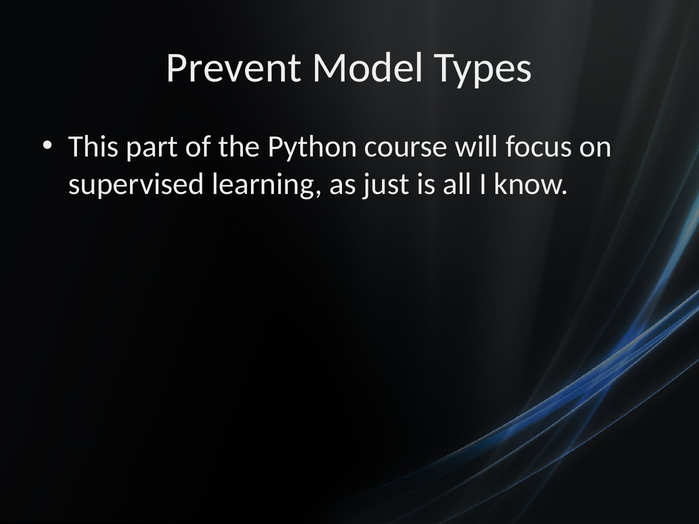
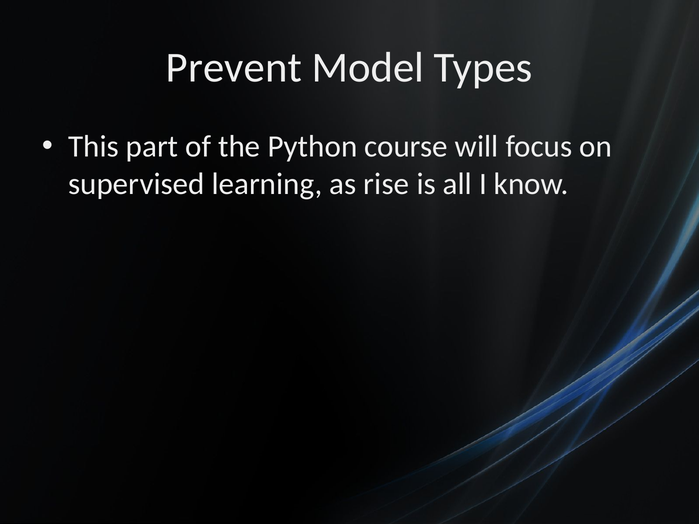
just: just -> rise
